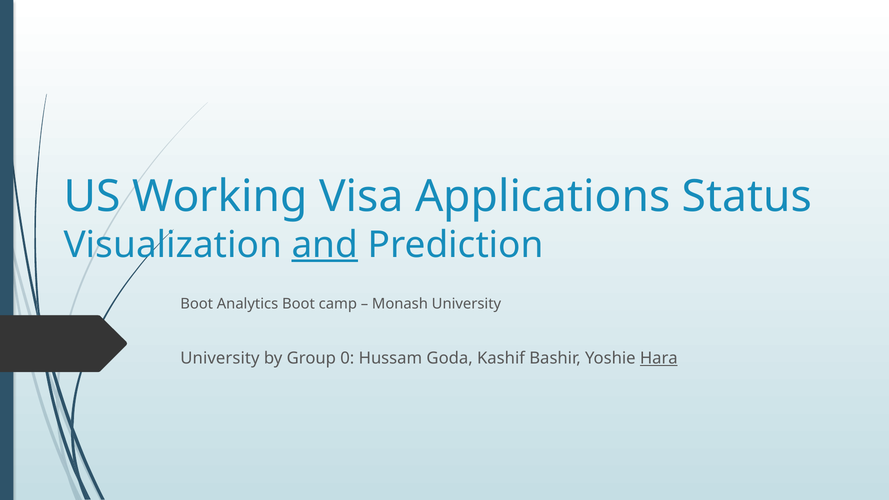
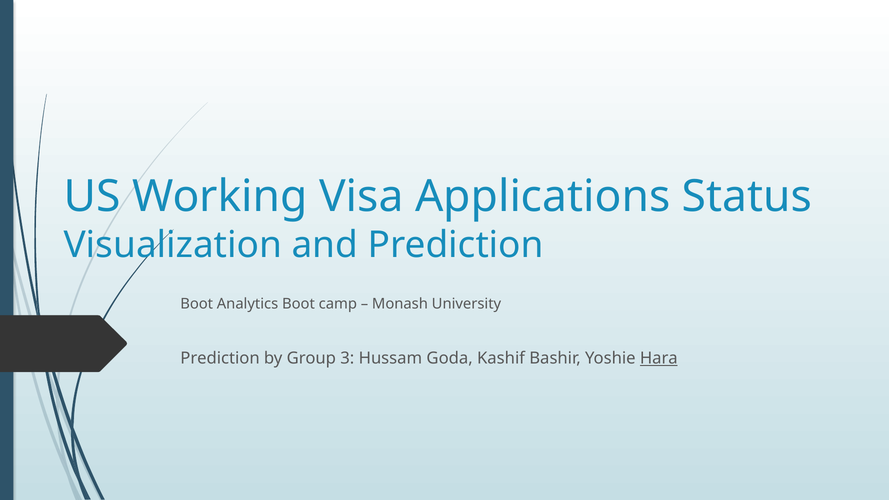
and underline: present -> none
University at (220, 358): University -> Prediction
0: 0 -> 3
